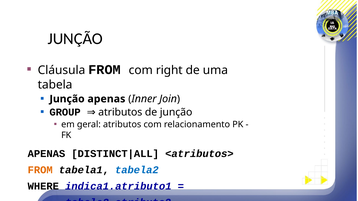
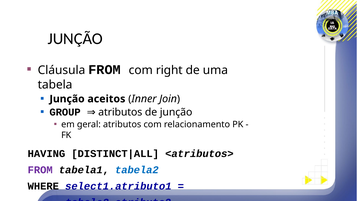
Junção apenas: apenas -> aceitos
APENAS at (46, 154): APENAS -> HAVING
FROM at (40, 170) colour: orange -> purple
indica1.atributo1: indica1.atributo1 -> select1.atributo1
